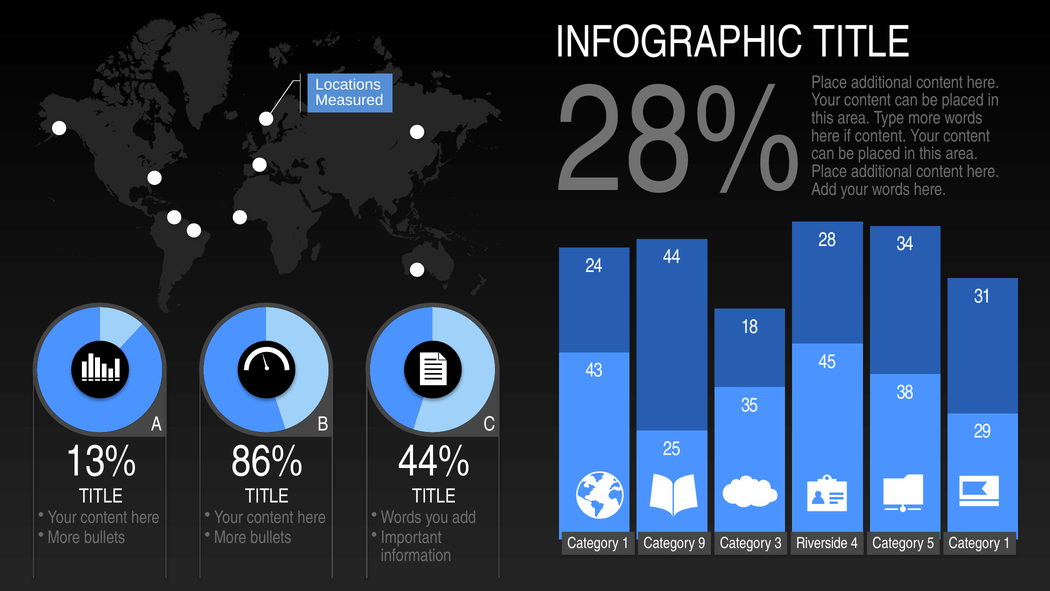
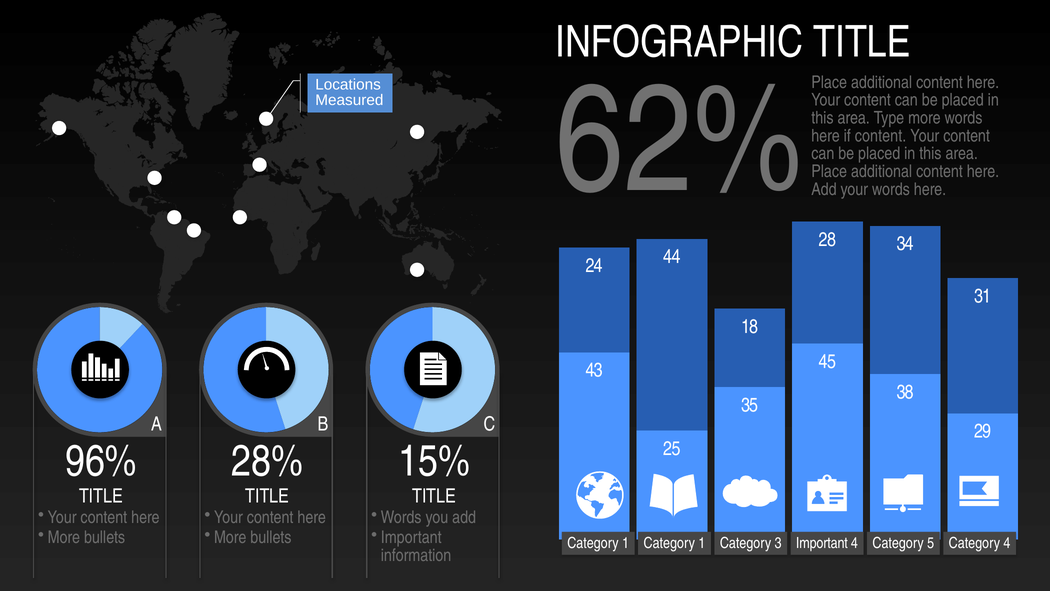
28%: 28% -> 62%
13%: 13% -> 96%
86%: 86% -> 28%
44%: 44% -> 15%
1 Category 9: 9 -> 1
3 Riverside: Riverside -> Important
5 Category 1: 1 -> 4
